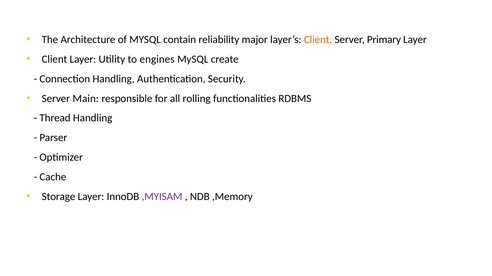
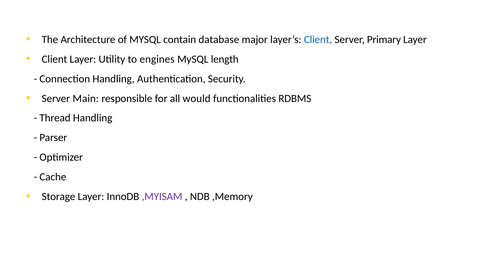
reliability: reliability -> database
Client at (318, 40) colour: orange -> blue
create: create -> length
rolling: rolling -> would
